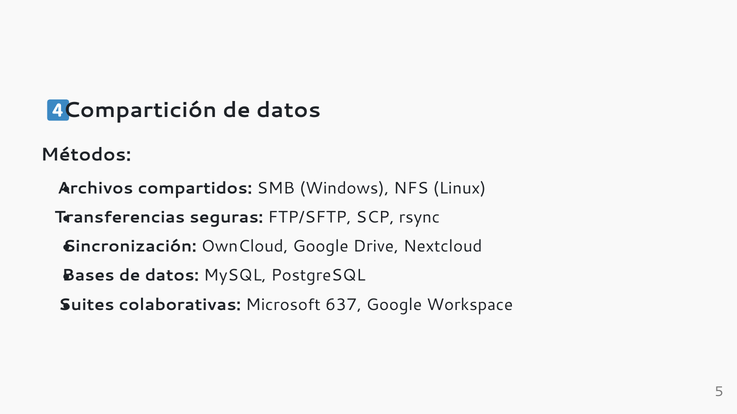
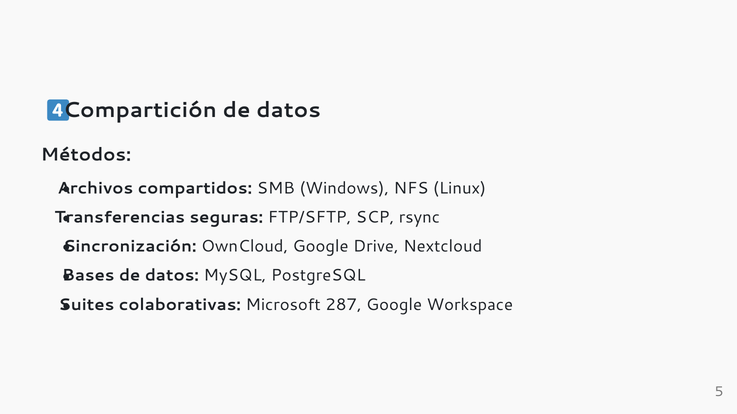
637: 637 -> 287
